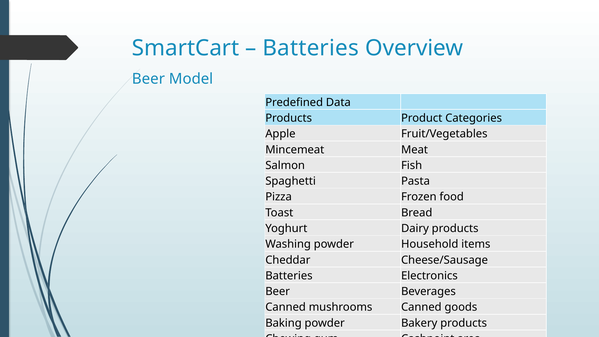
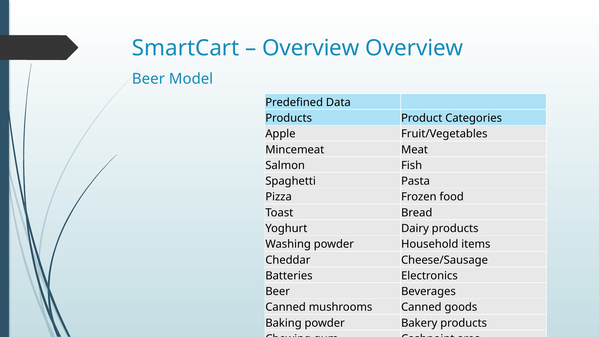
Batteries at (311, 48): Batteries -> Overview
